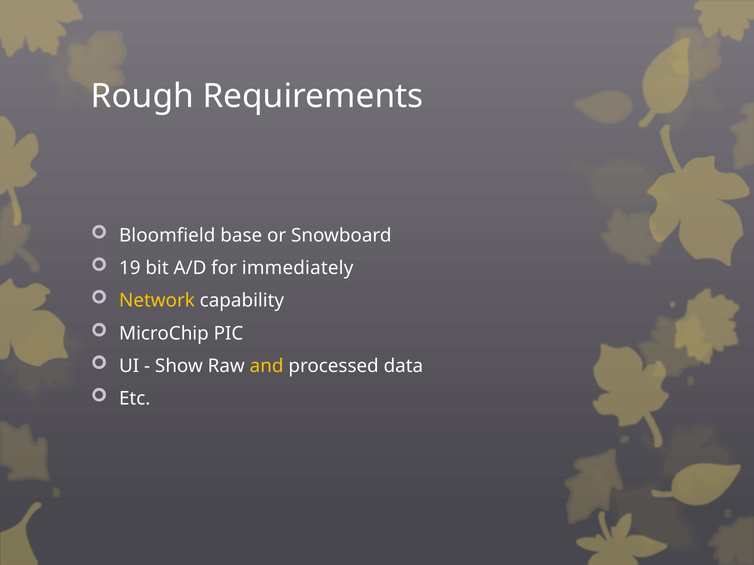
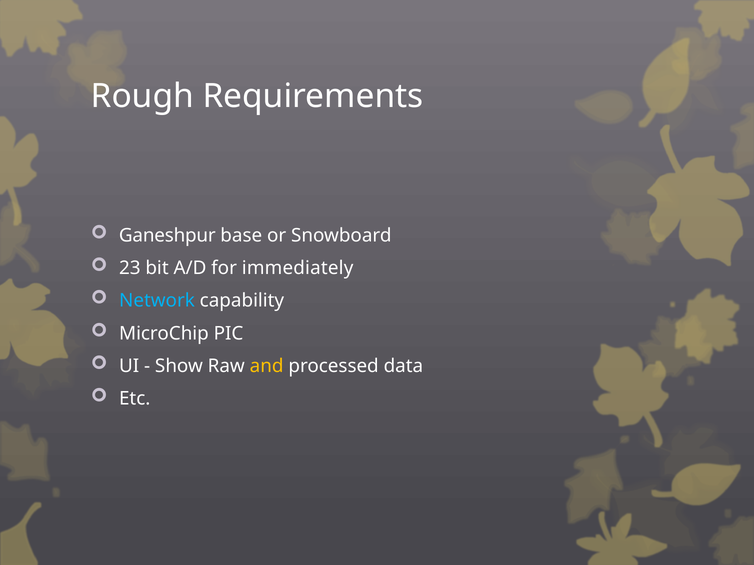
Bloomfield: Bloomfield -> Ganeshpur
19: 19 -> 23
Network colour: yellow -> light blue
